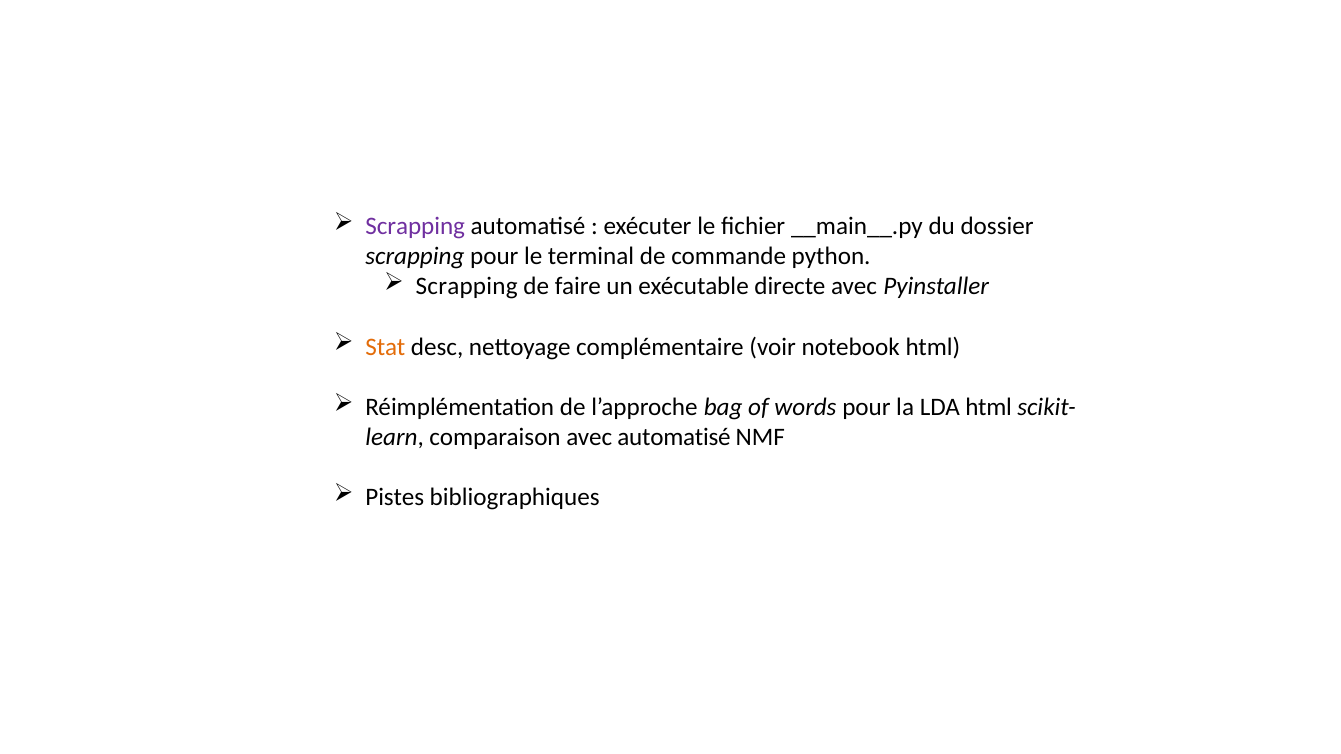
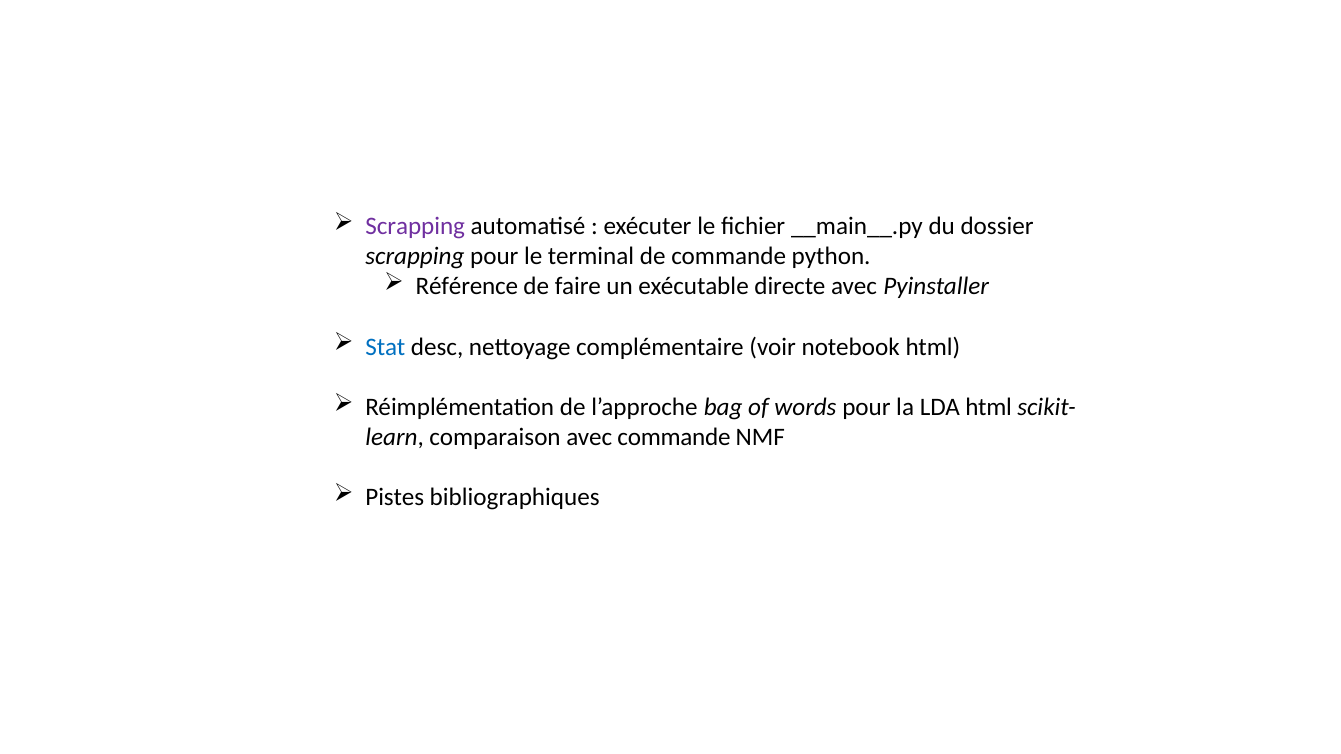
Scrapping at (467, 287): Scrapping -> Référence
Stat colour: orange -> blue
avec automatisé: automatisé -> commande
